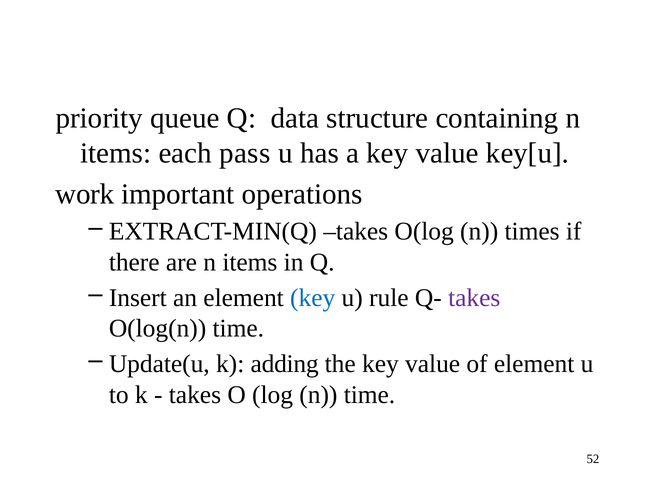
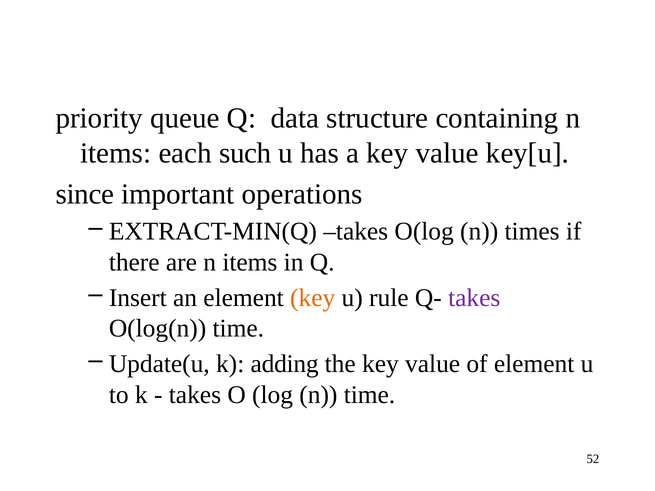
pass: pass -> such
work: work -> since
key at (313, 298) colour: blue -> orange
